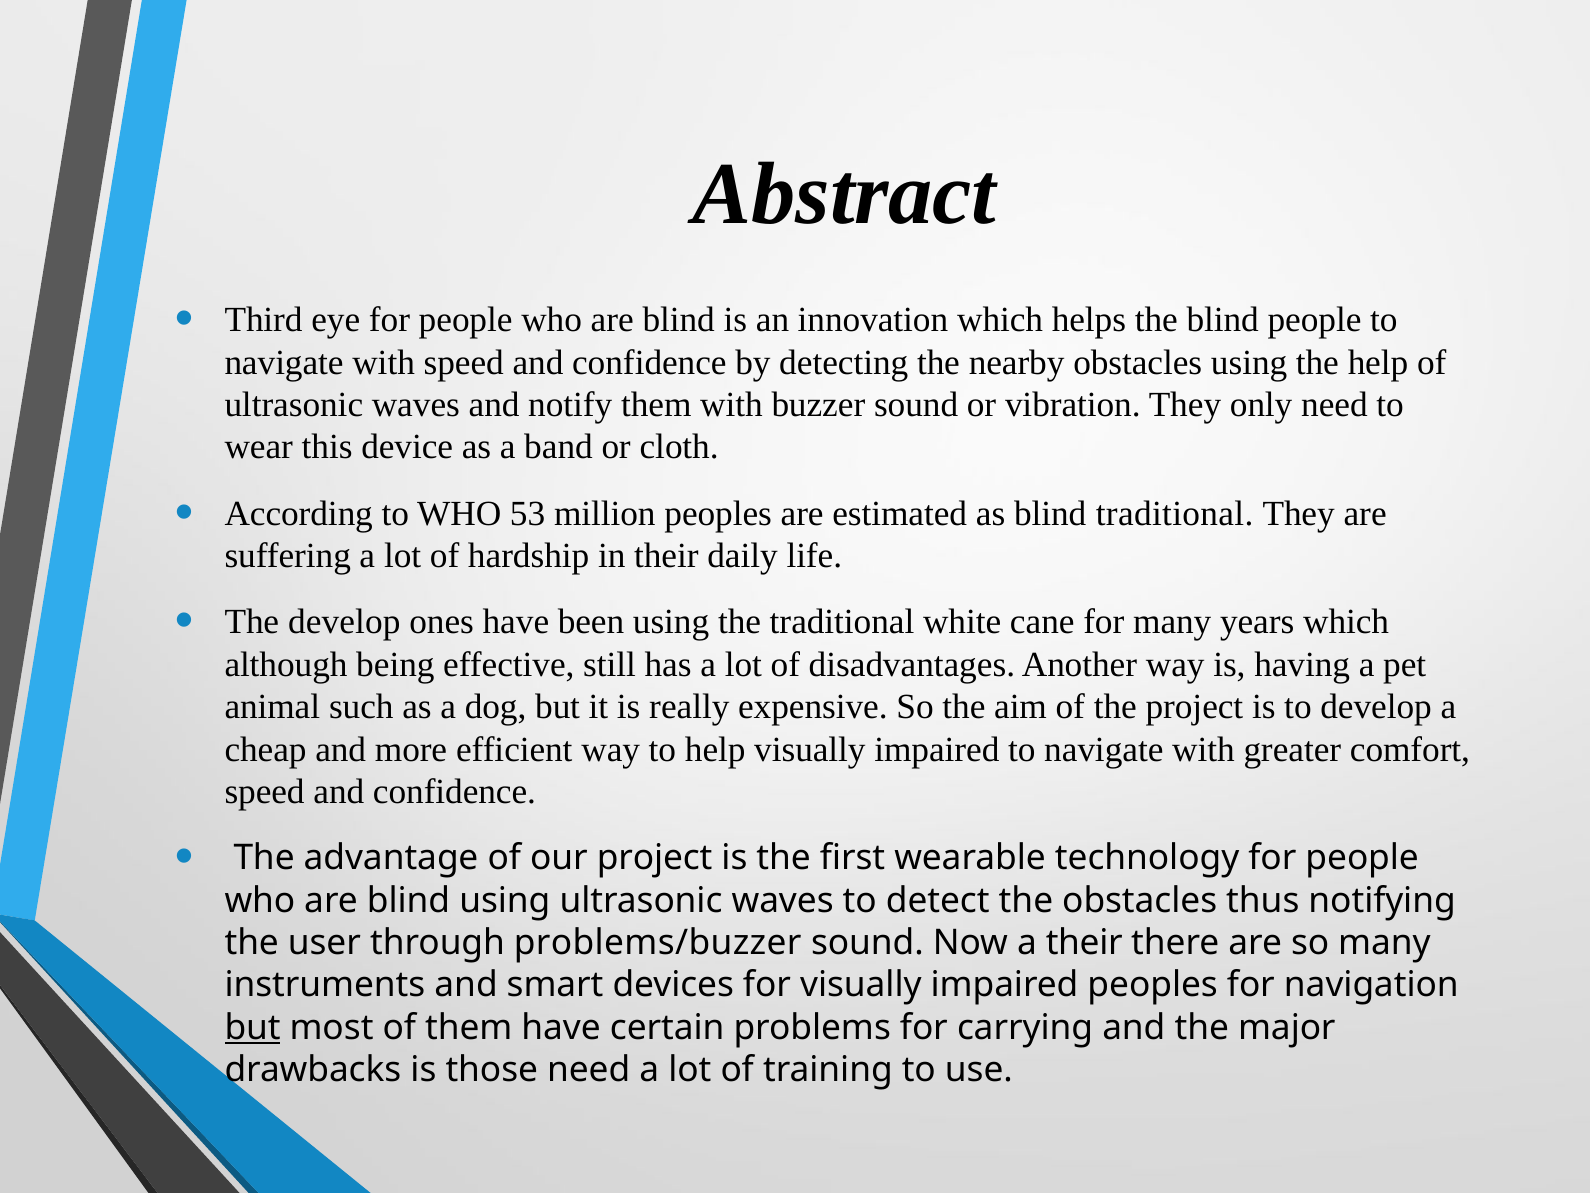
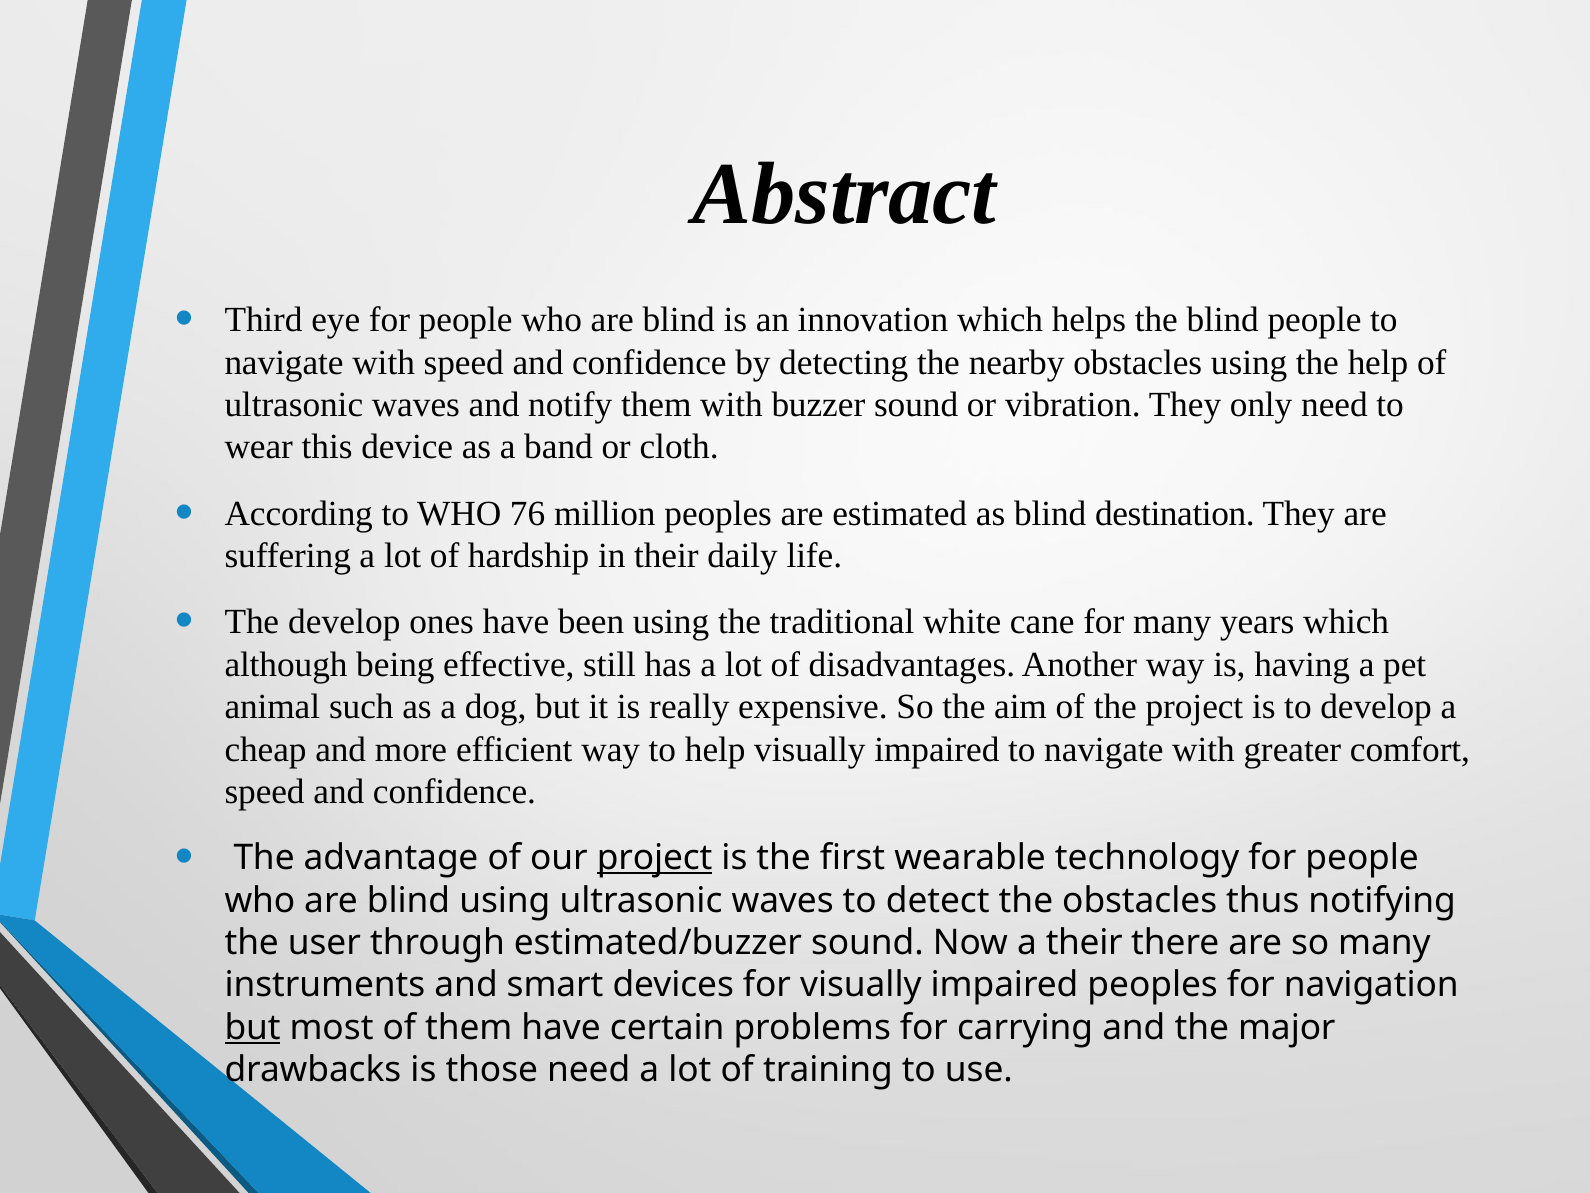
53: 53 -> 76
blind traditional: traditional -> destination
project at (655, 858) underline: none -> present
problems/buzzer: problems/buzzer -> estimated/buzzer
